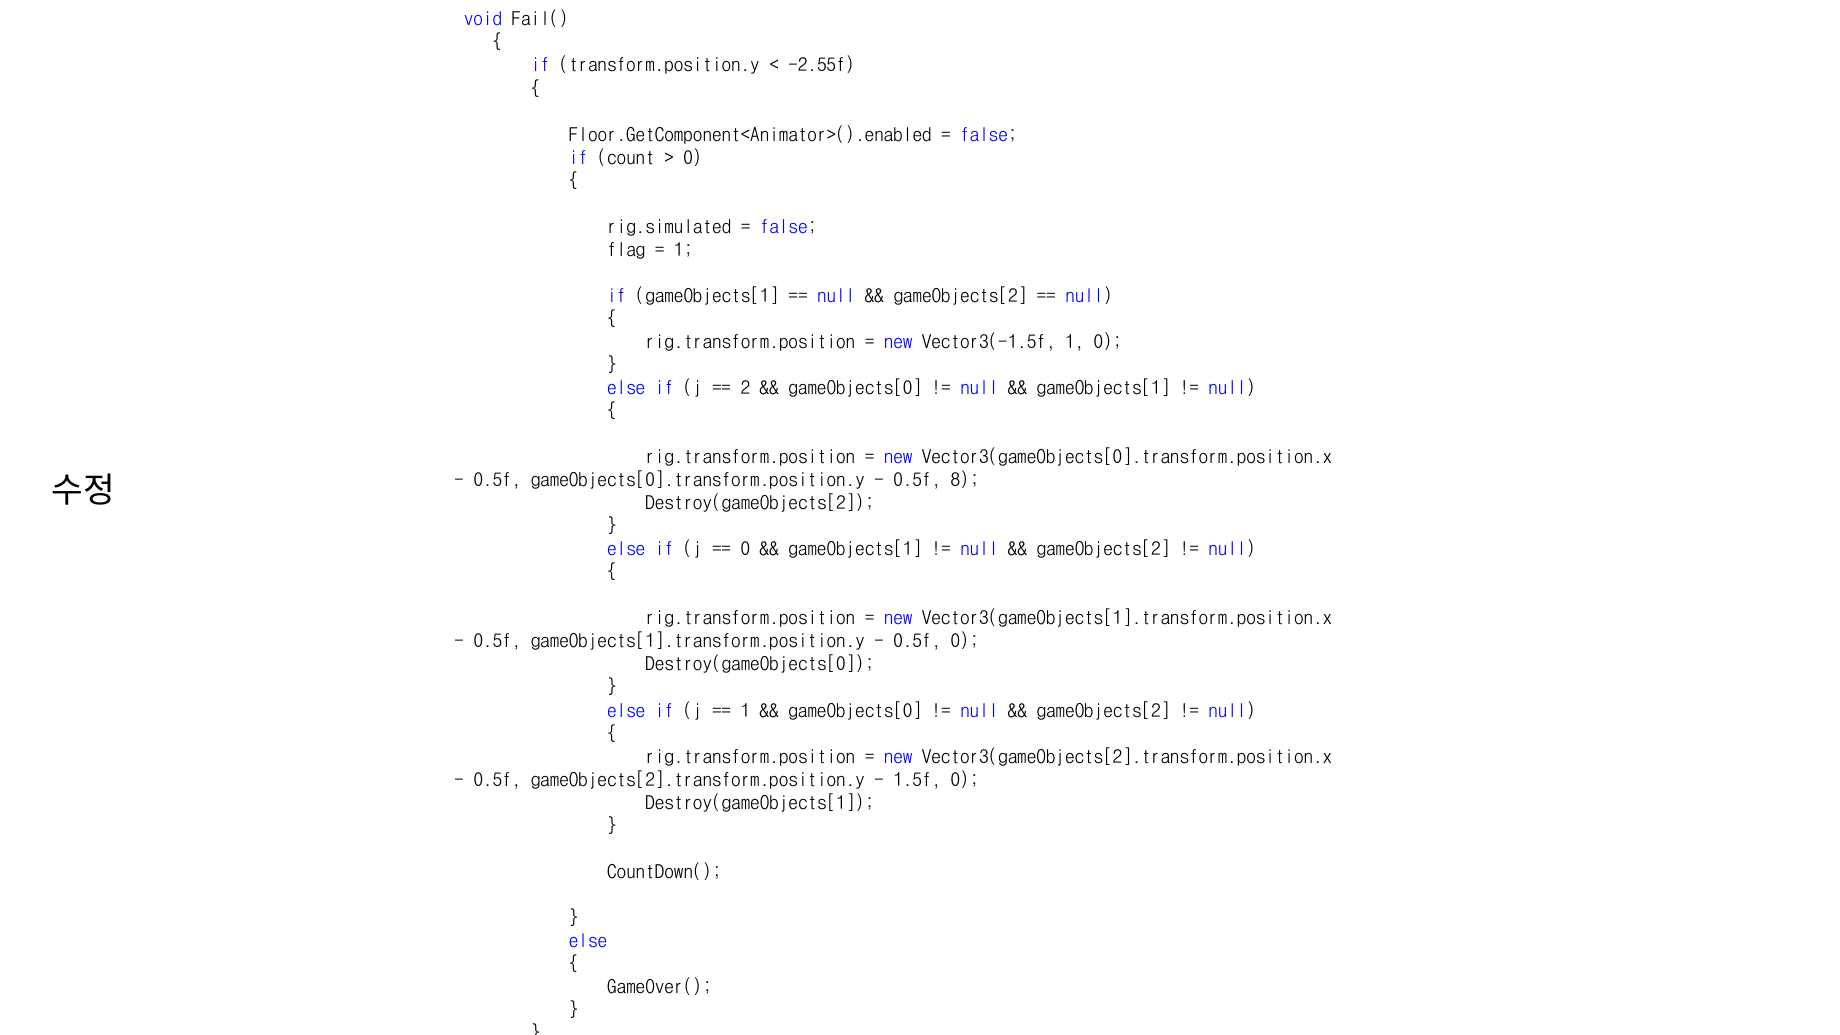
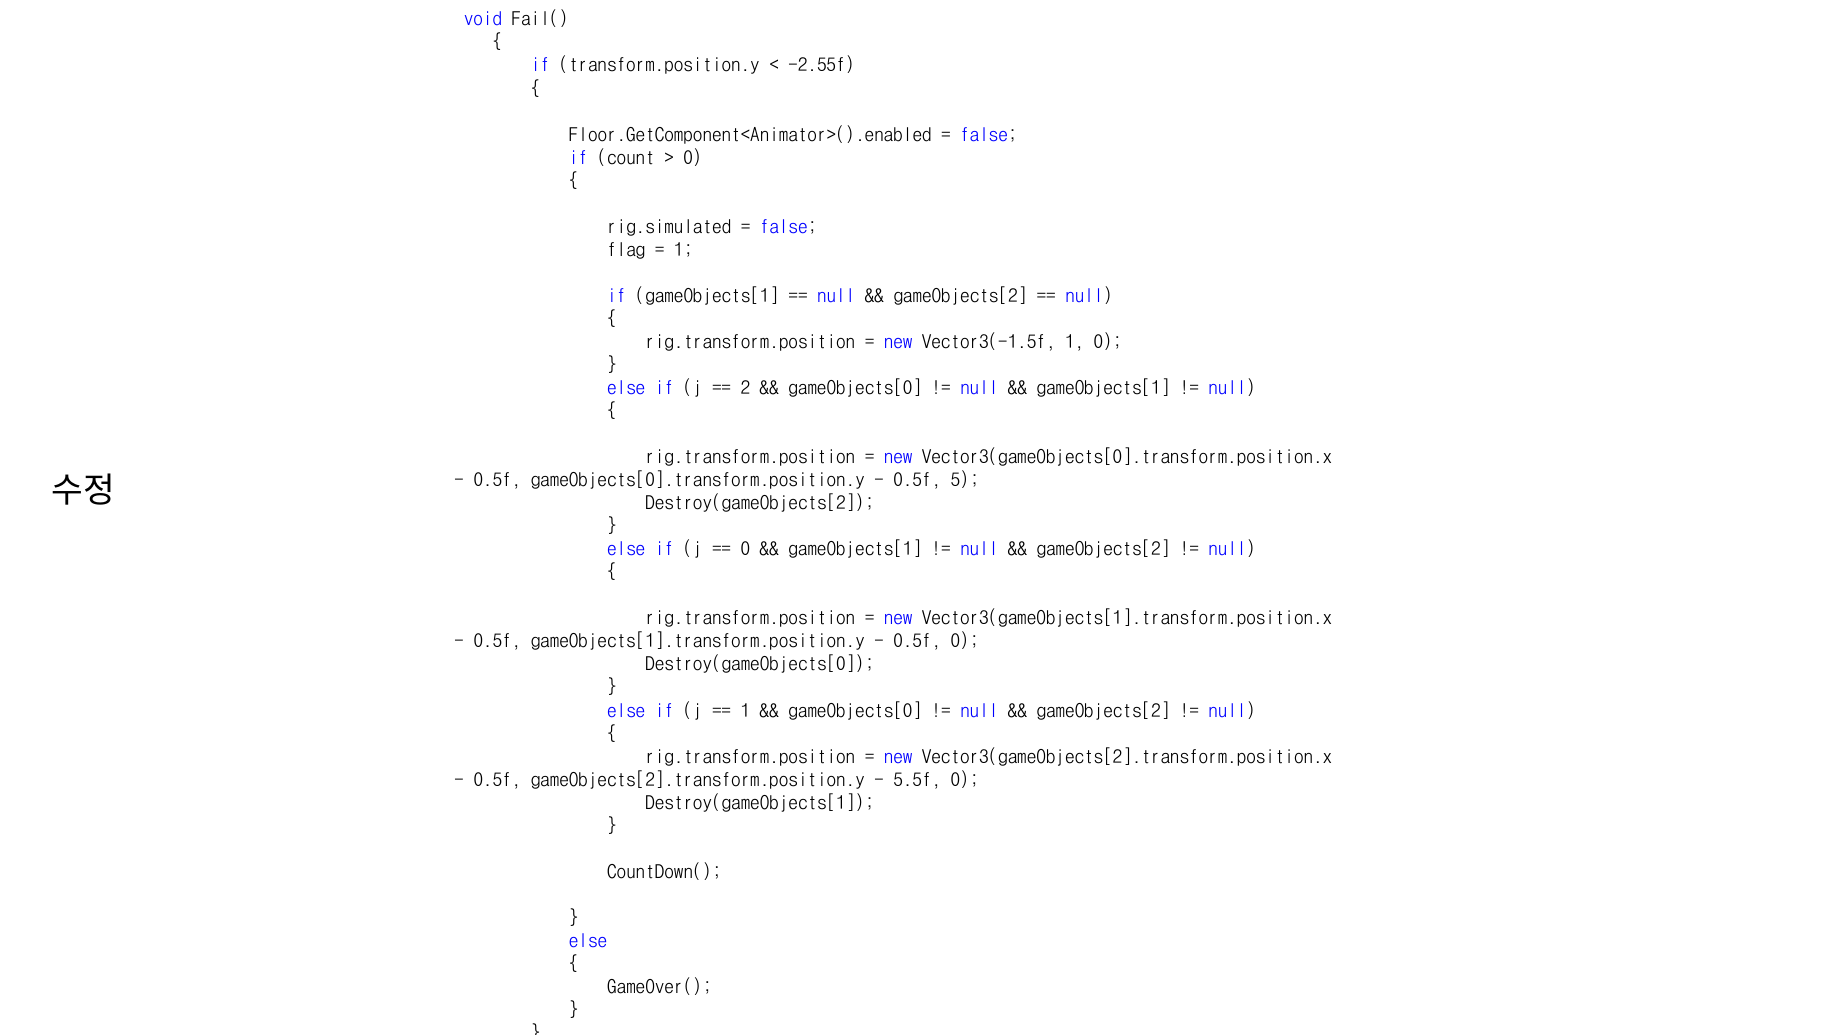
8: 8 -> 5
1.5f: 1.5f -> 5.5f
